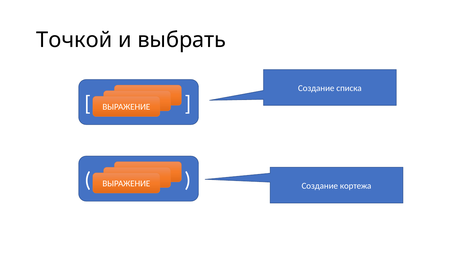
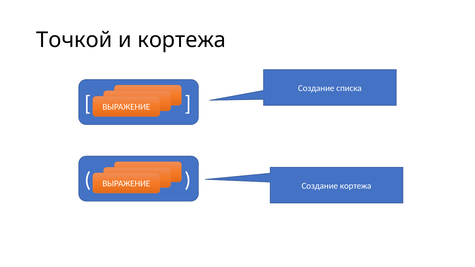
и выбрать: выбрать -> кортежа
